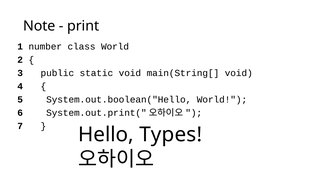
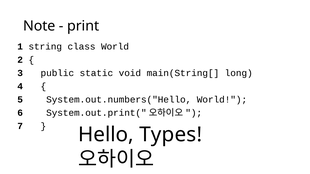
number: number -> string
main(String[ void: void -> long
System.out.boolean("Hello: System.out.boolean("Hello -> System.out.numbers("Hello
